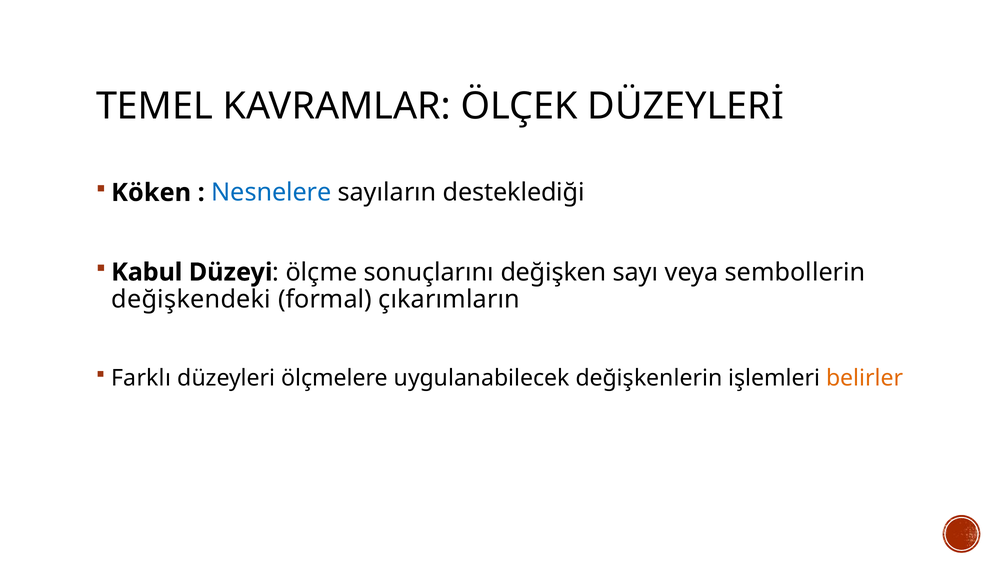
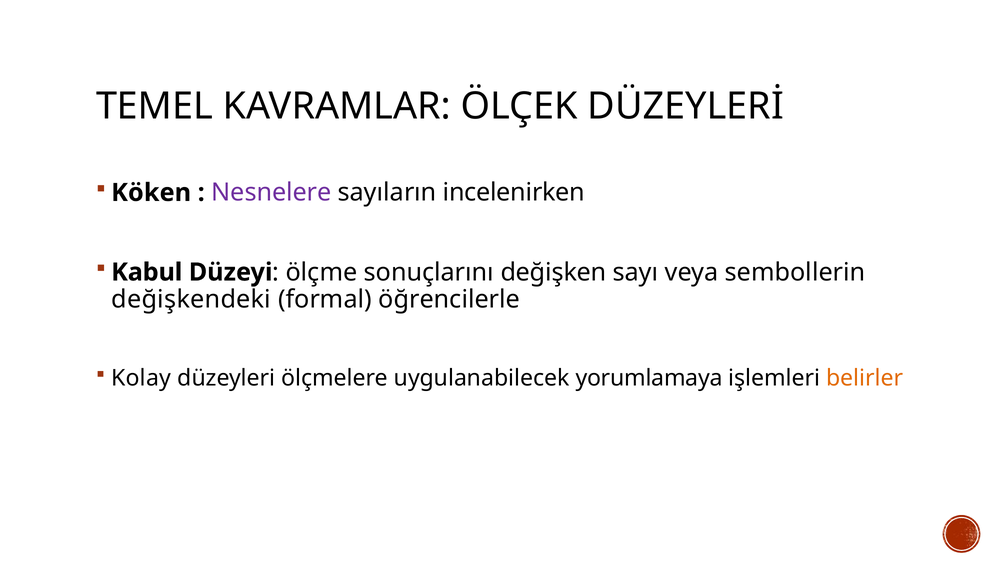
Nesnelere colour: blue -> purple
desteklediği: desteklediği -> incelenirken
çıkarımların: çıkarımların -> öğrencilerle
Farklı: Farklı -> Kolay
değişkenlerin: değişkenlerin -> yorumlamaya
